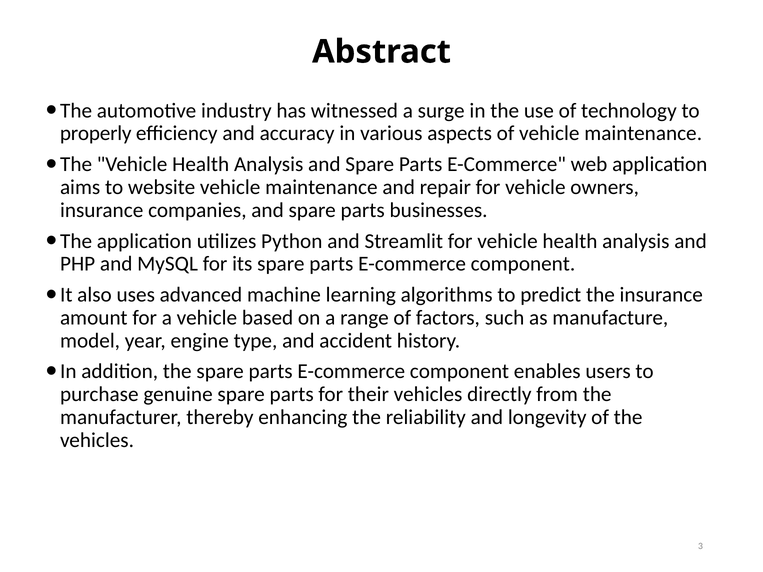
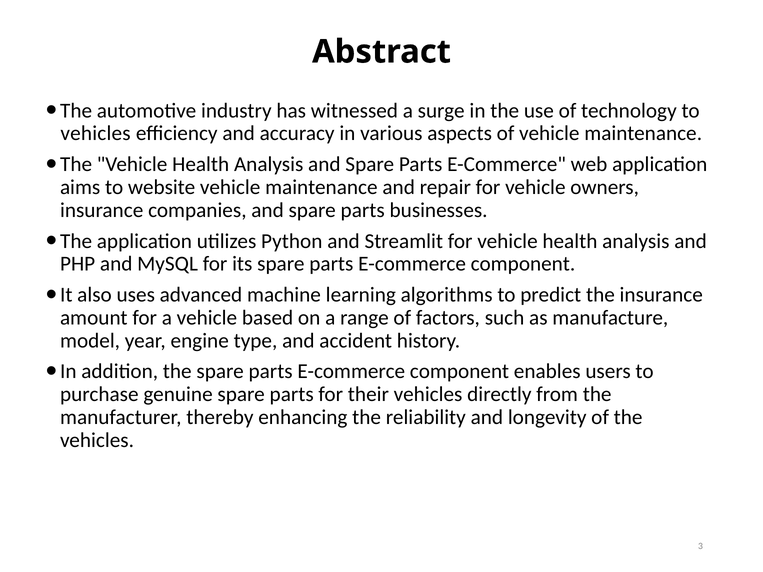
properly at (96, 134): properly -> vehicles
